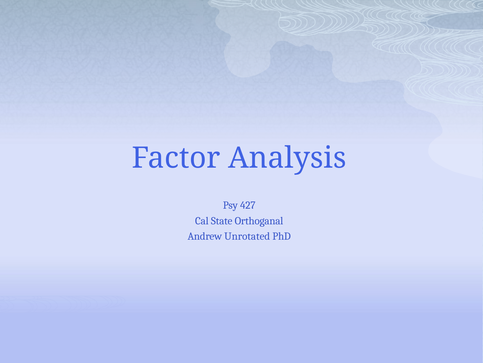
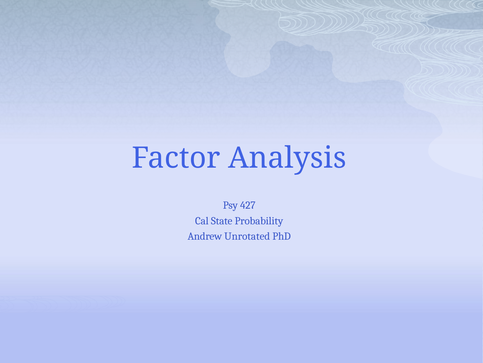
Orthoganal: Orthoganal -> Probability
